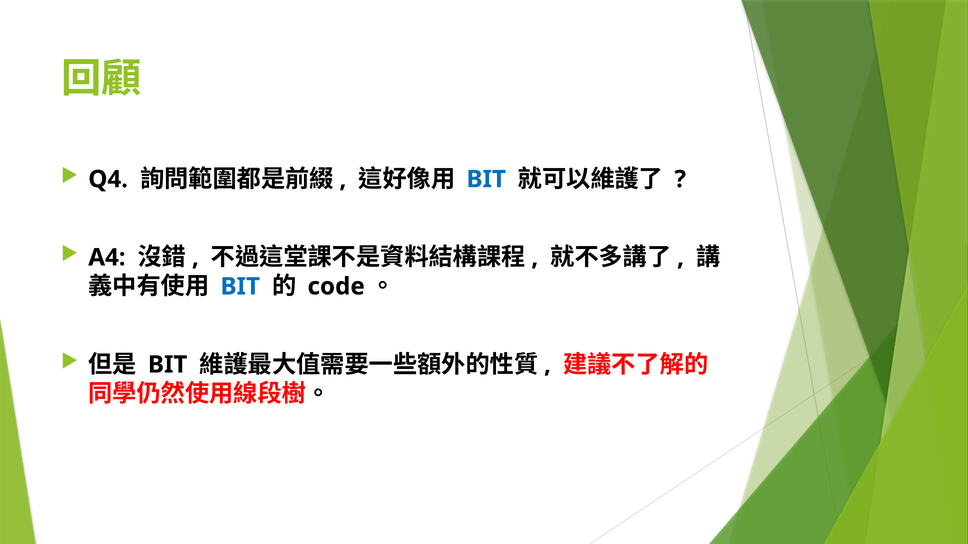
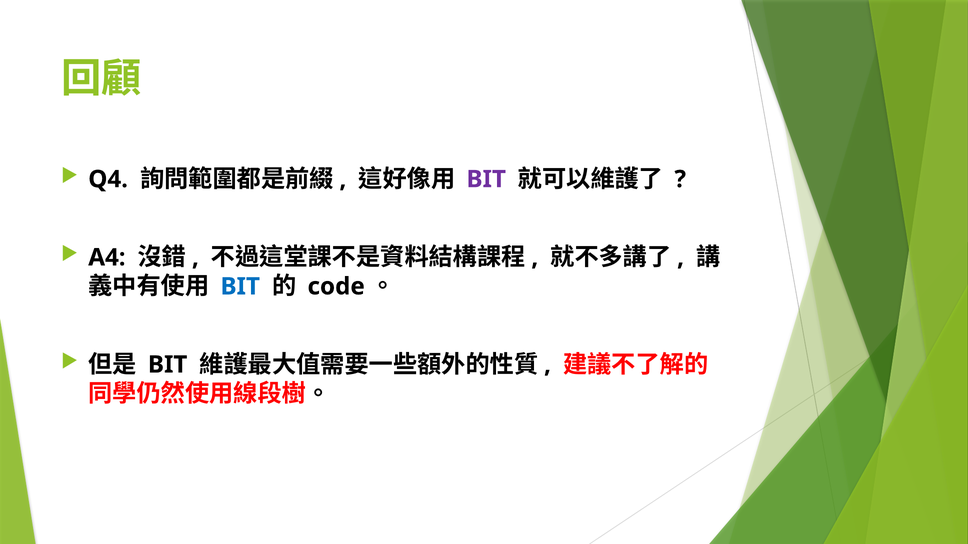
BIT at (486, 179) colour: blue -> purple
